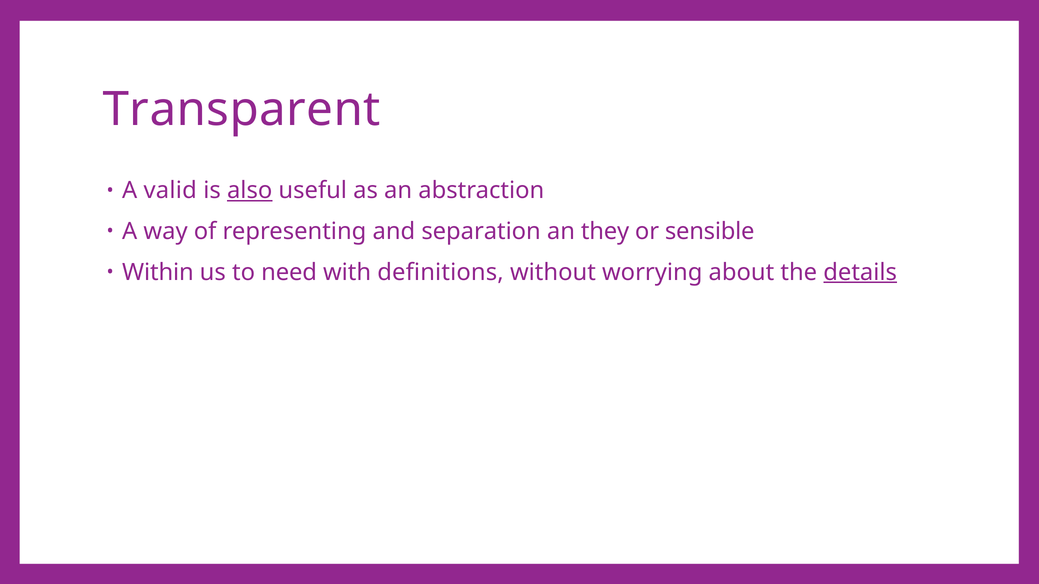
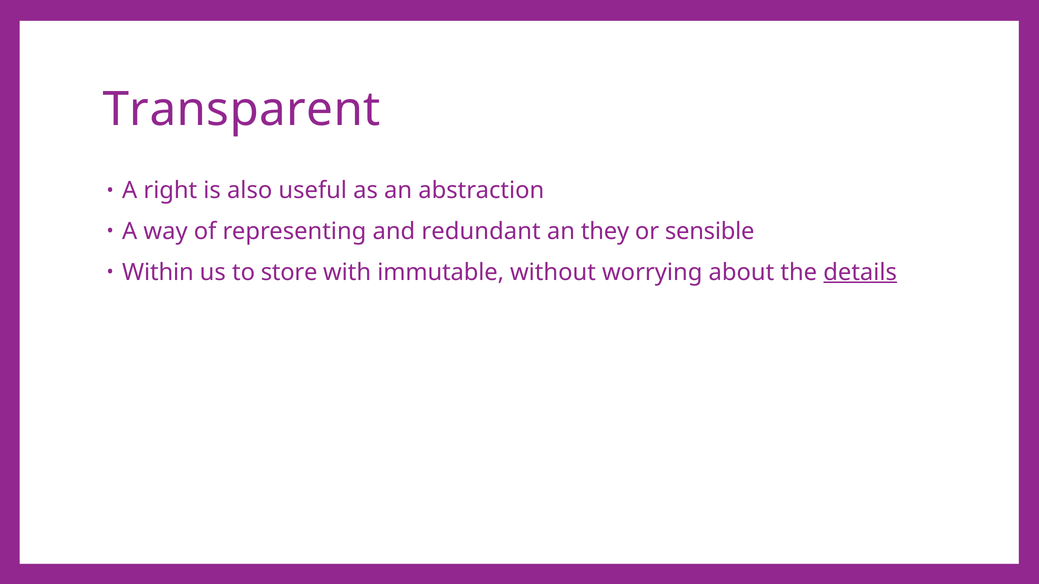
valid: valid -> right
also underline: present -> none
separation: separation -> redundant
need: need -> store
definitions: definitions -> immutable
